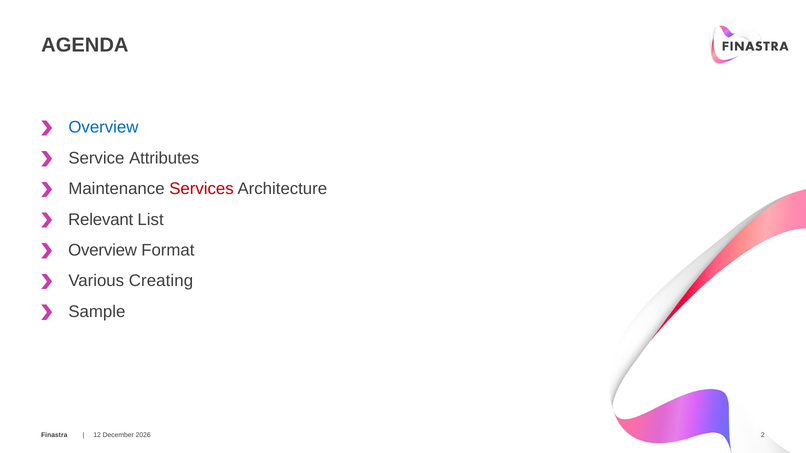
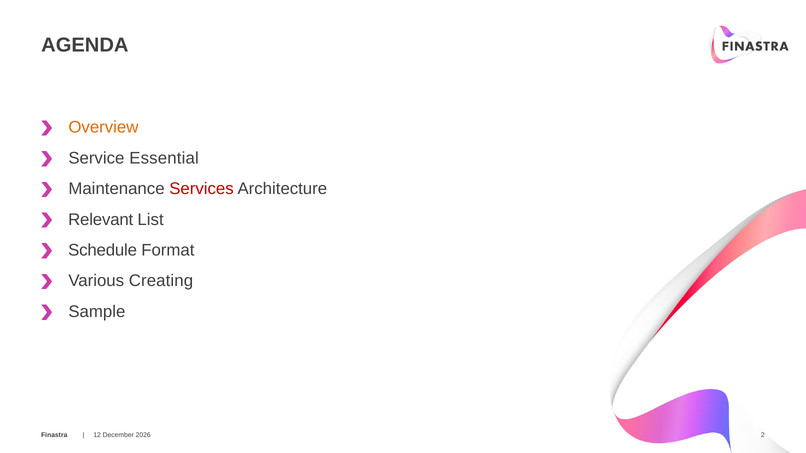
Overview at (103, 128) colour: blue -> orange
Attributes: Attributes -> Essential
Overview at (103, 250): Overview -> Schedule
